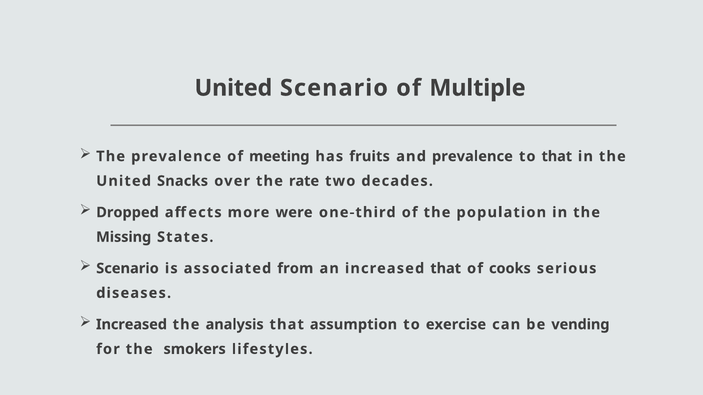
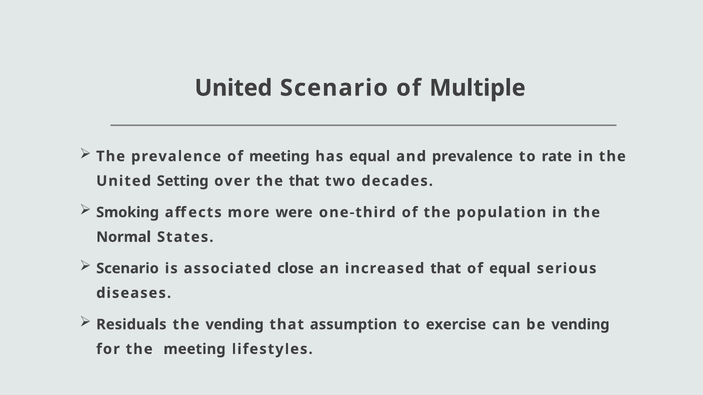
has fruits: fruits -> equal
to that: that -> rate
Snacks: Snacks -> Setting
the rate: rate -> that
Dropped: Dropped -> Smoking
Missing: Missing -> Normal
from: from -> close
of cooks: cooks -> equal
Increased at (131, 325): Increased -> Residuals
the analysis: analysis -> vending
the smokers: smokers -> meeting
